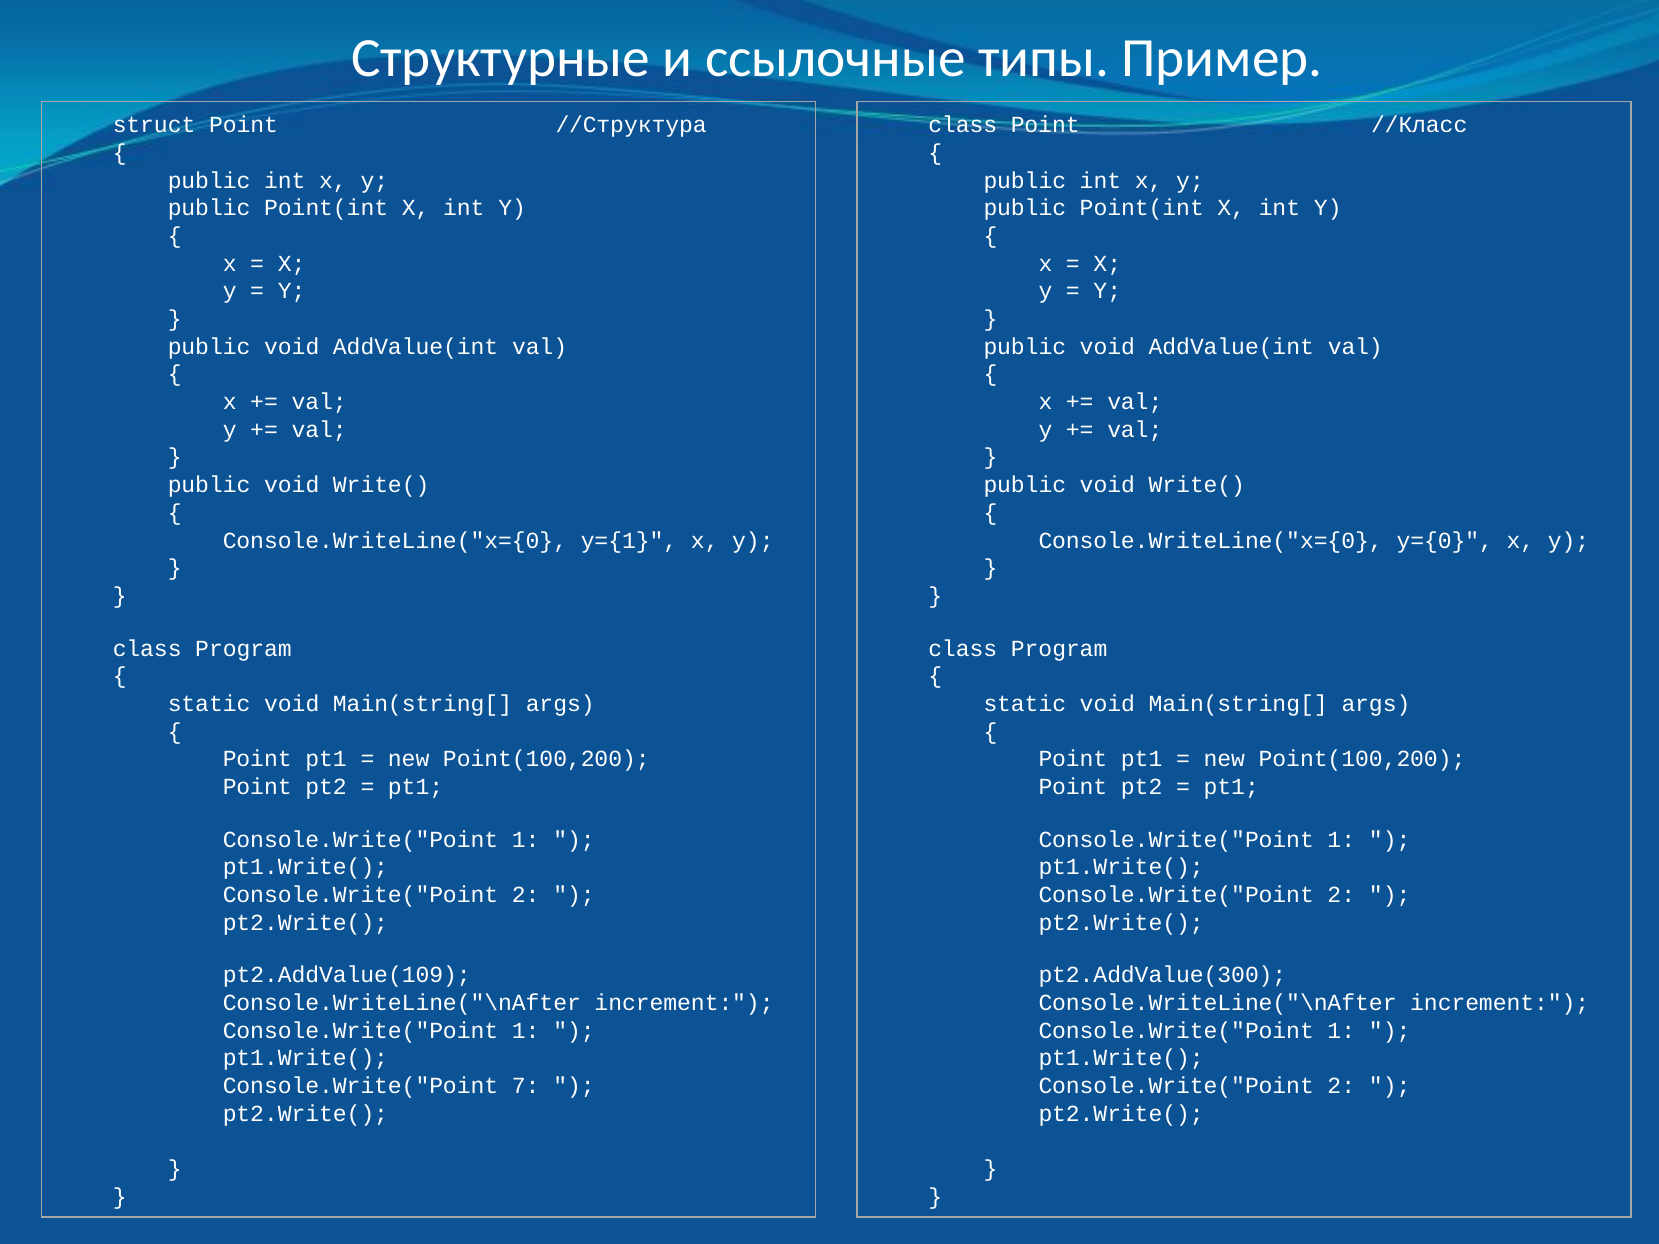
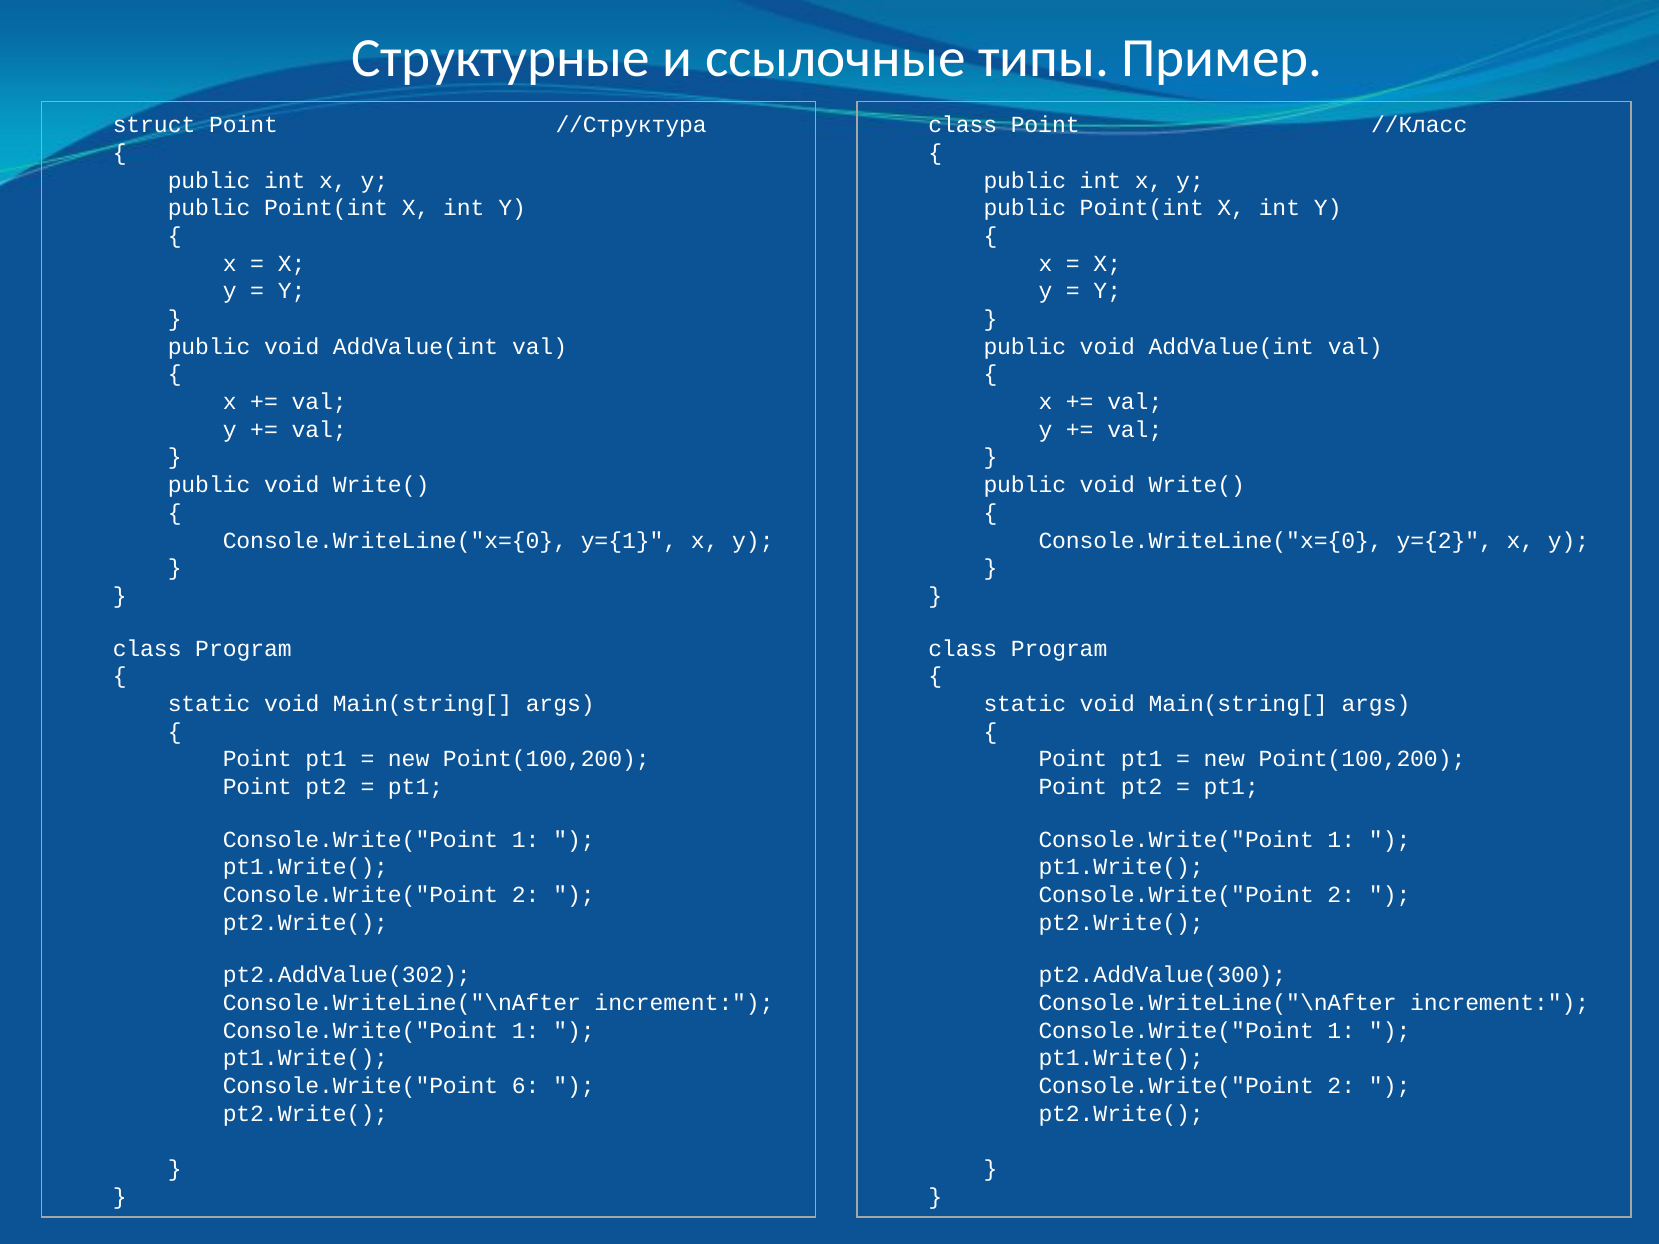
y={0: y={0 -> y={2
pt2.AddValue(109: pt2.AddValue(109 -> pt2.AddValue(302
7: 7 -> 6
